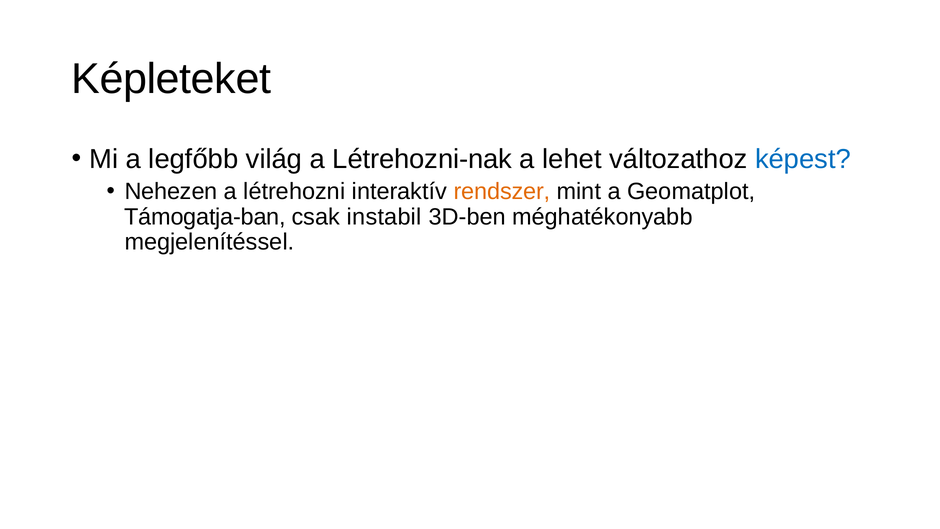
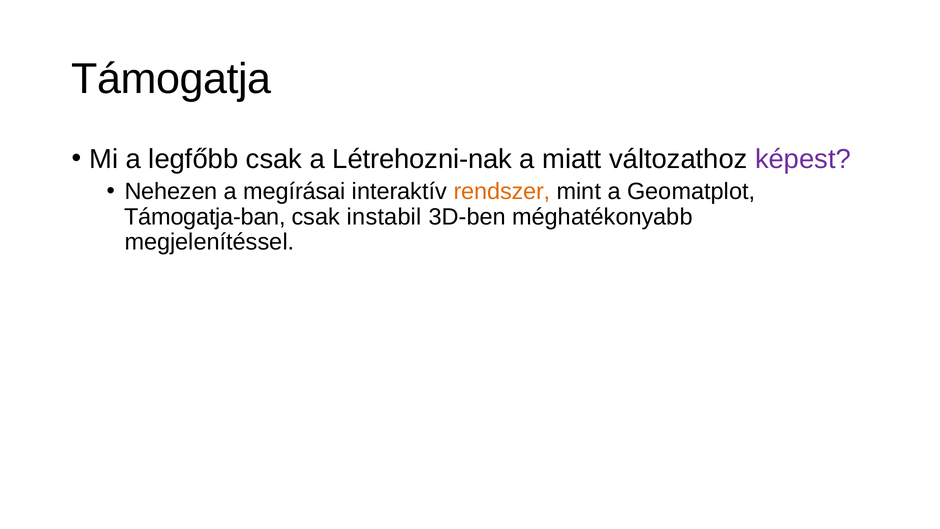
Képleteket: Képleteket -> Támogatja
legfőbb világ: világ -> csak
lehet: lehet -> miatt
képest colour: blue -> purple
létrehozni: létrehozni -> megírásai
